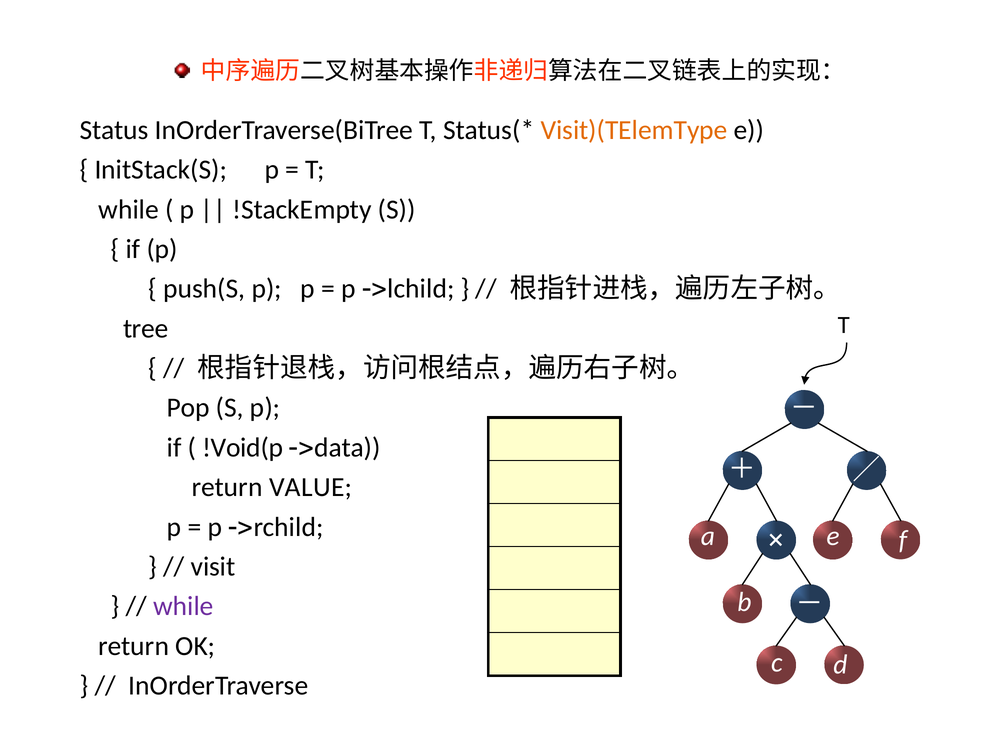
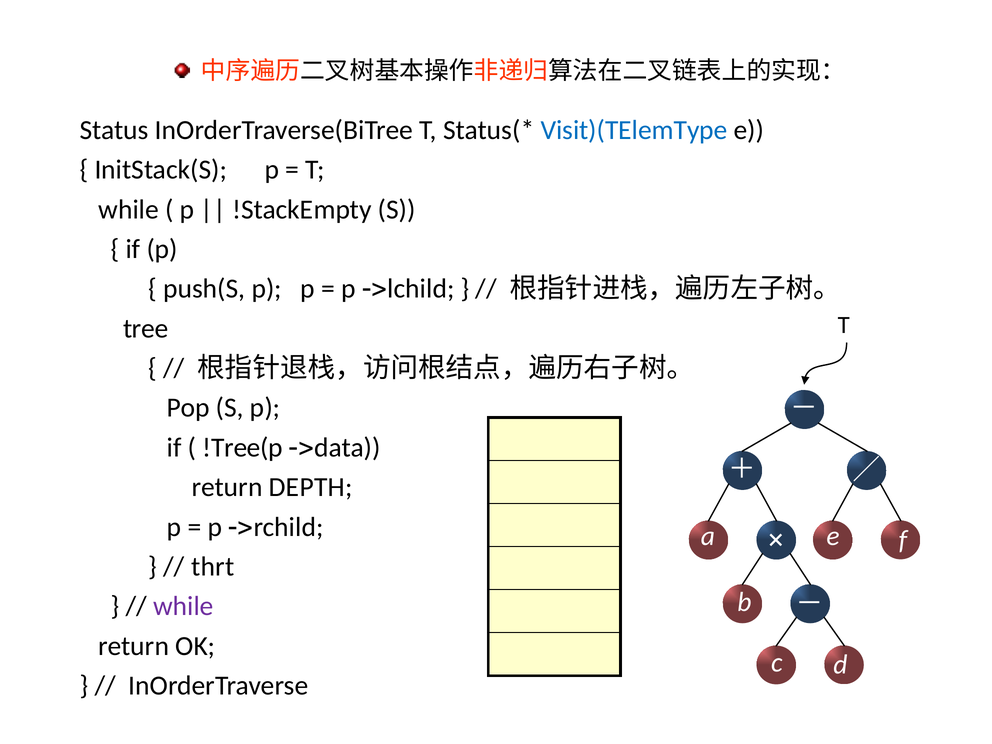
Visit)(TElemType colour: orange -> blue
!Void(p: !Void(p -> !Tree(p
VALUE: VALUE -> DEPTH
visit: visit -> thrt
